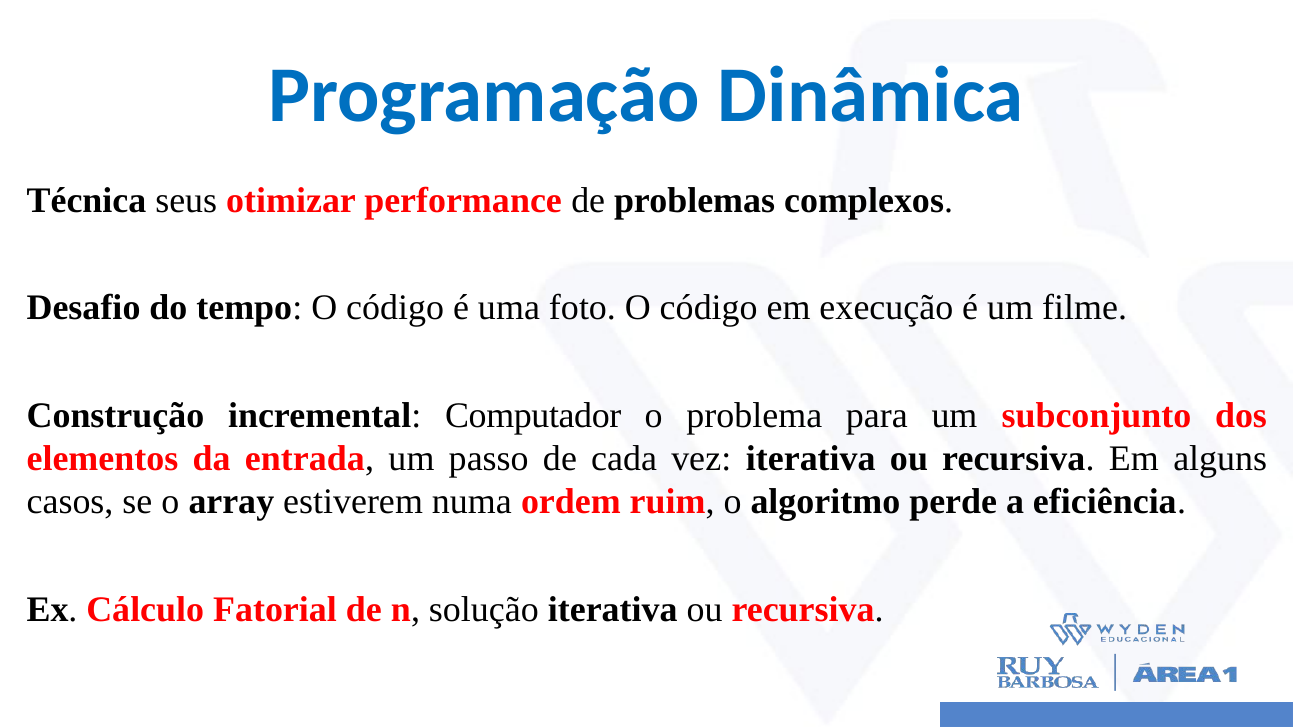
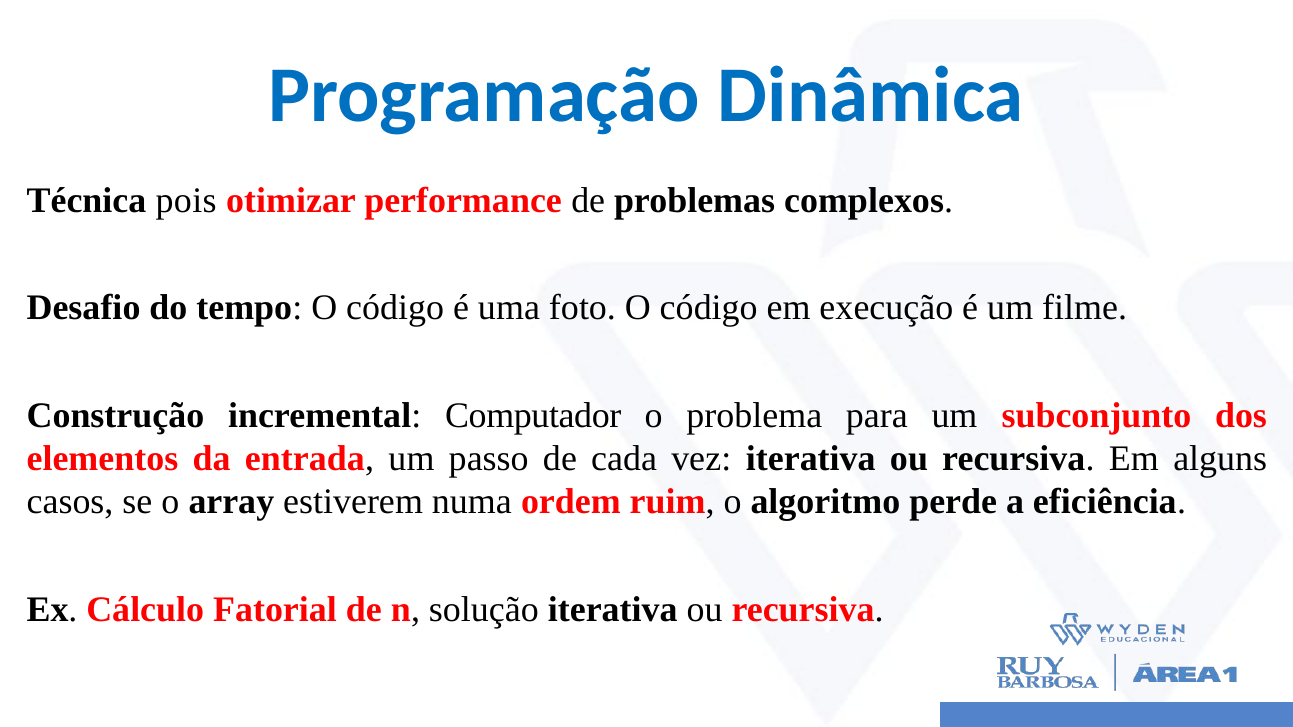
seus: seus -> pois
